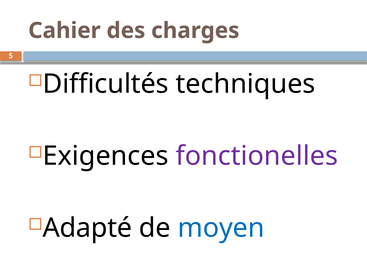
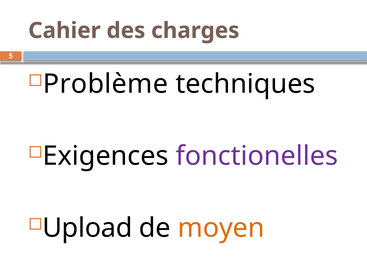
Difficultés: Difficultés -> Problème
Adapté: Adapté -> Upload
moyen colour: blue -> orange
